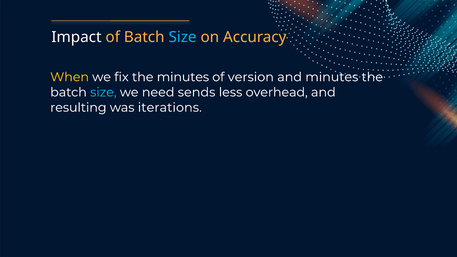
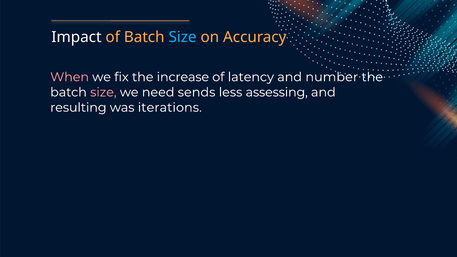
When colour: yellow -> pink
the minutes: minutes -> increase
version: version -> latency
and minutes: minutes -> number
size at (103, 92) colour: light blue -> pink
overhead: overhead -> assessing
